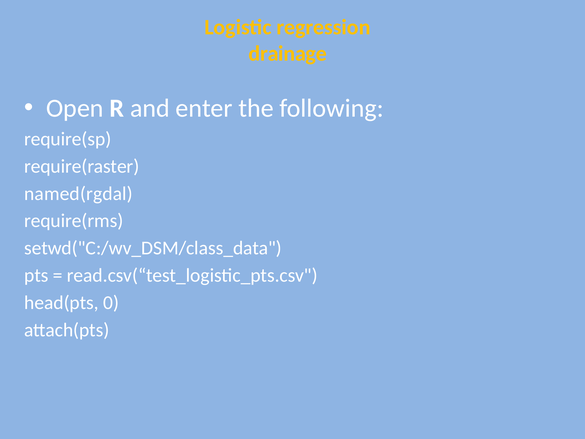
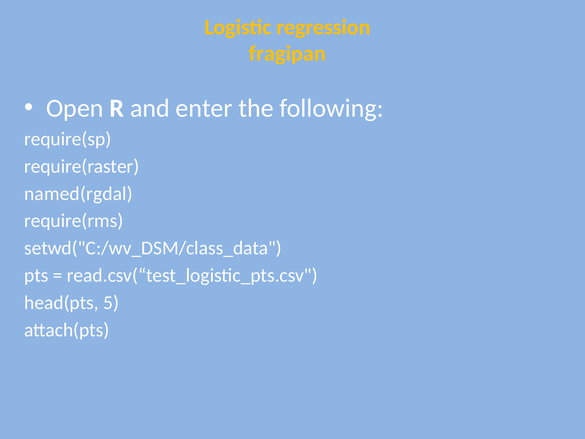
drainage: drainage -> fragipan
0: 0 -> 5
